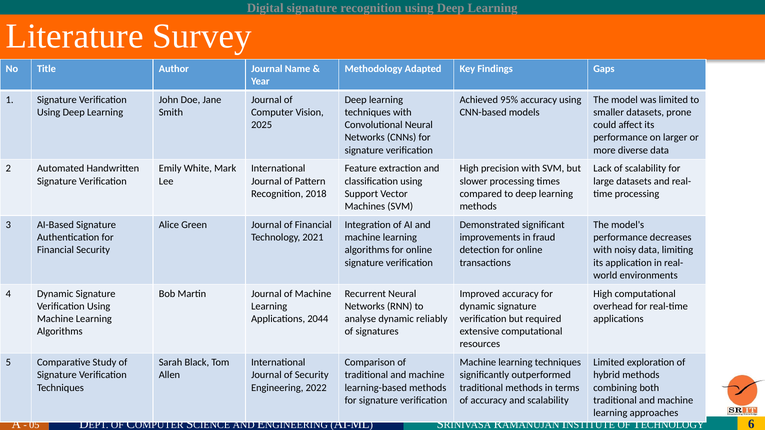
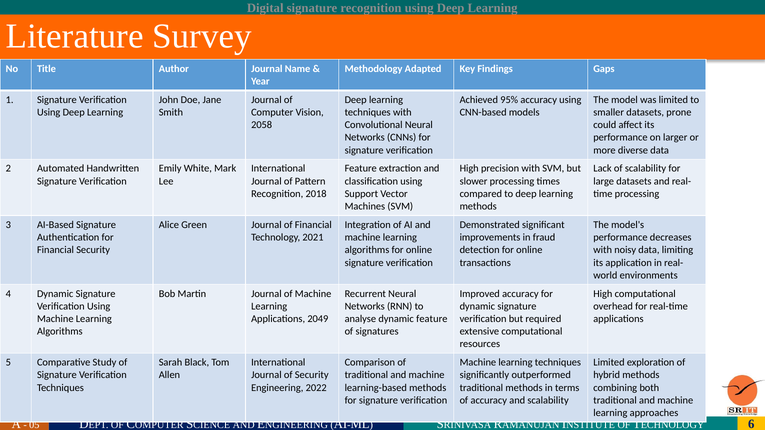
2025: 2025 -> 2058
2044: 2044 -> 2049
dynamic reliably: reliably -> feature
